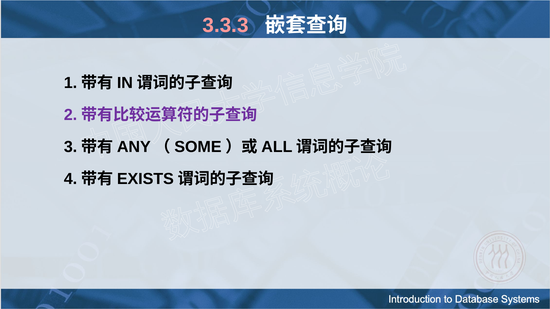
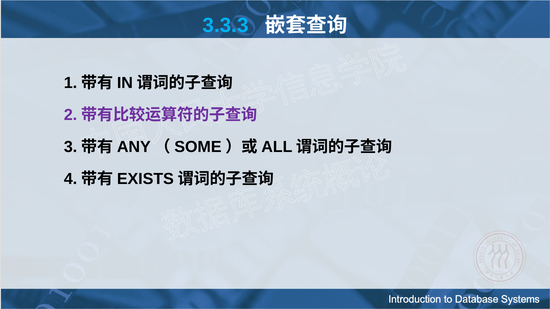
3.3.3 colour: pink -> light blue
